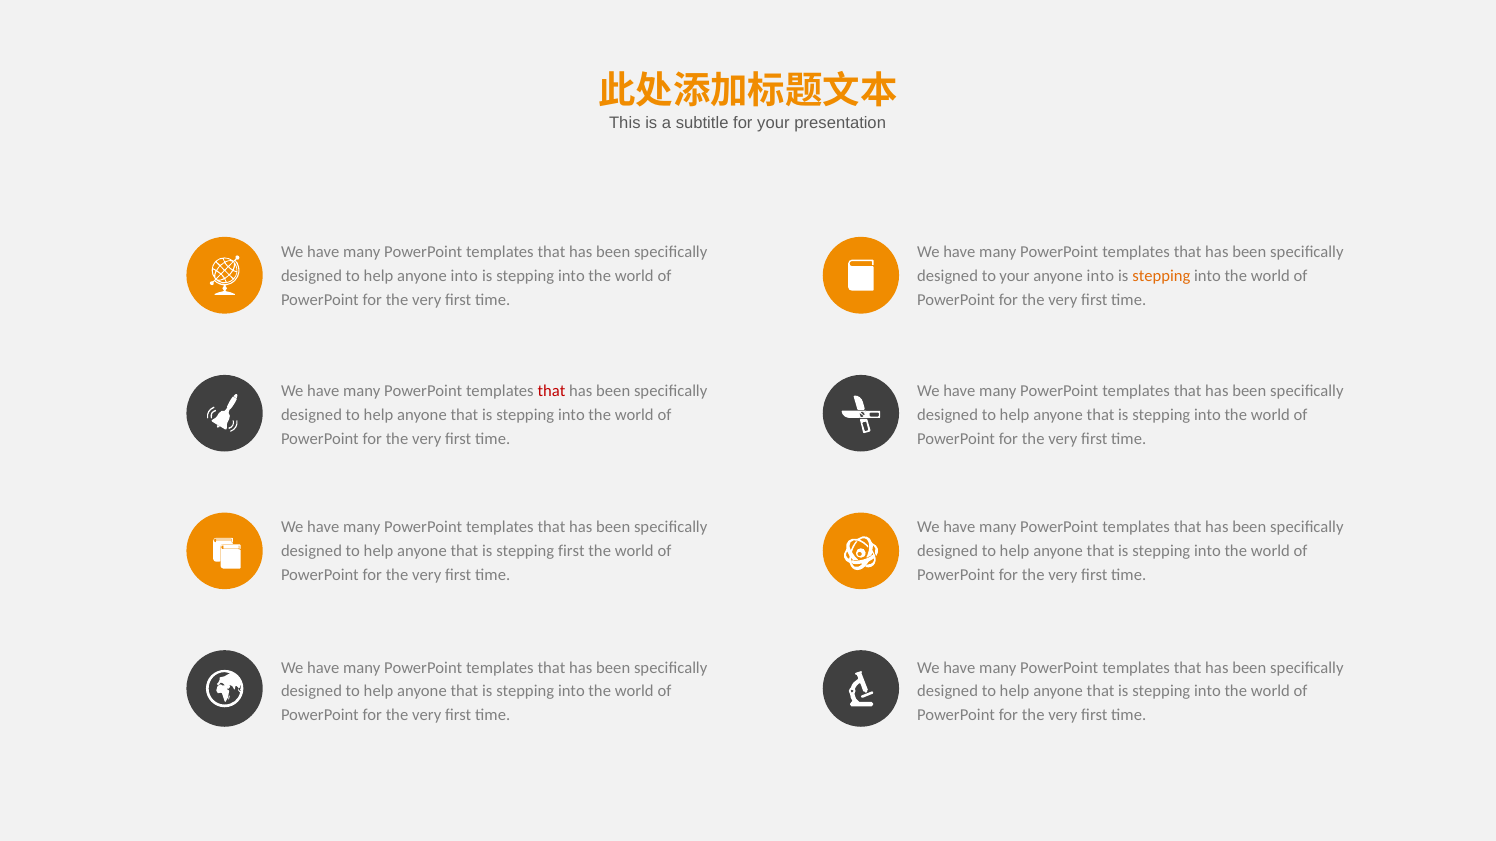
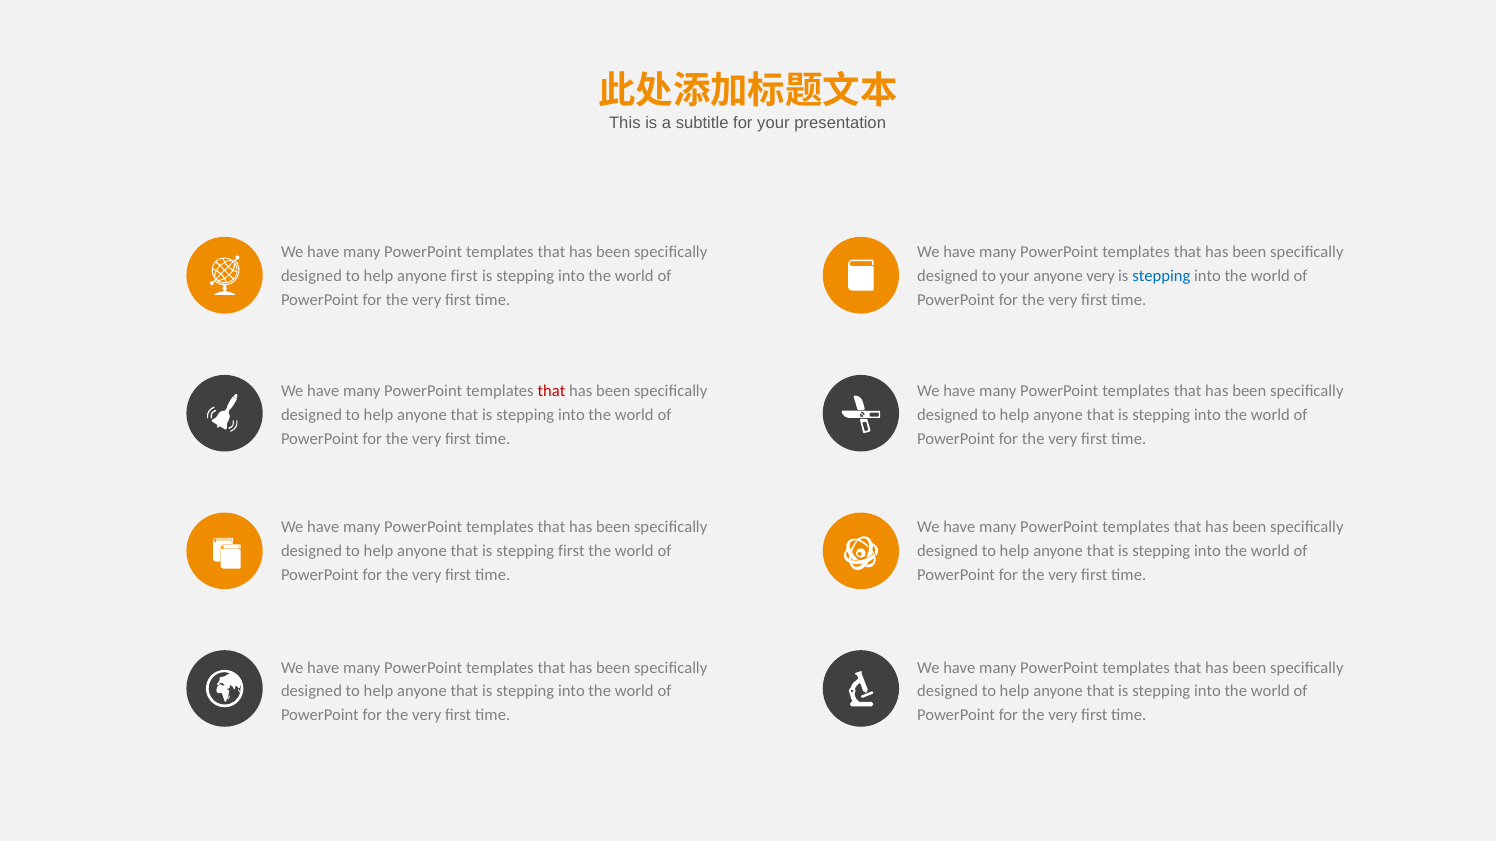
help anyone into: into -> first
into at (1100, 276): into -> very
stepping at (1161, 276) colour: orange -> blue
